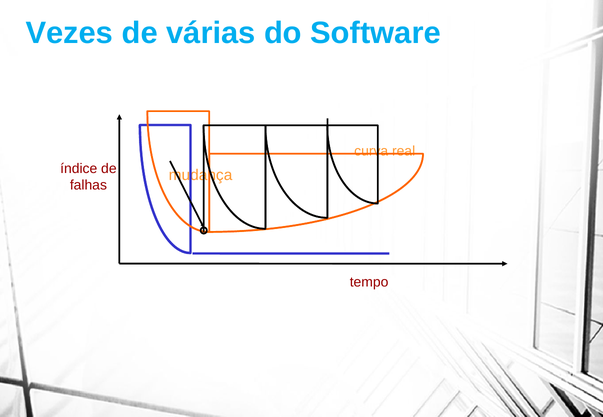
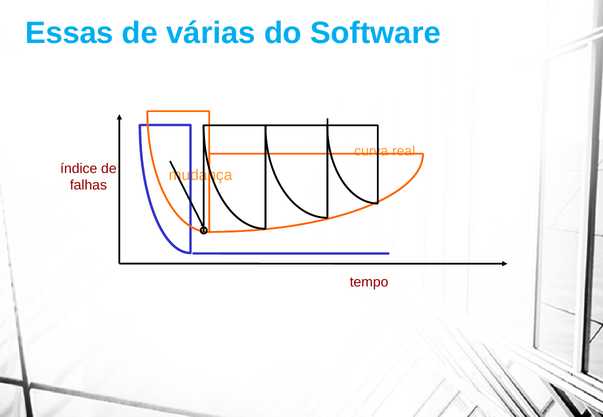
Vezes: Vezes -> Essas
